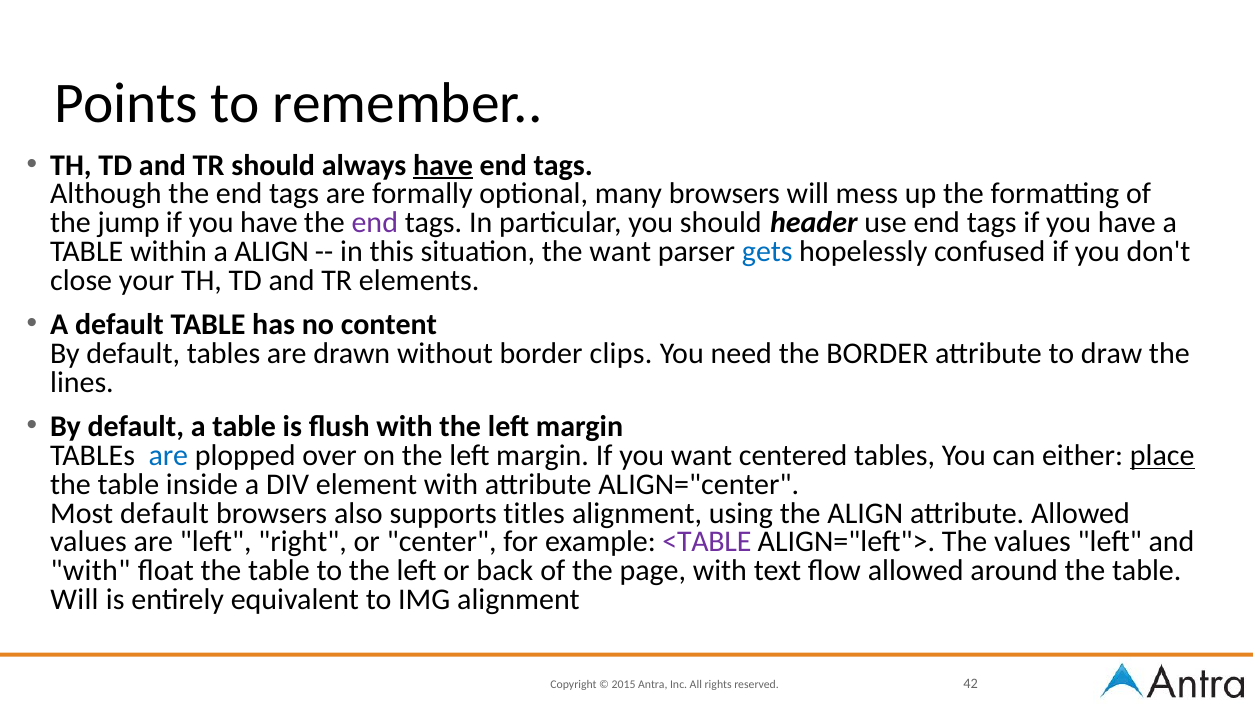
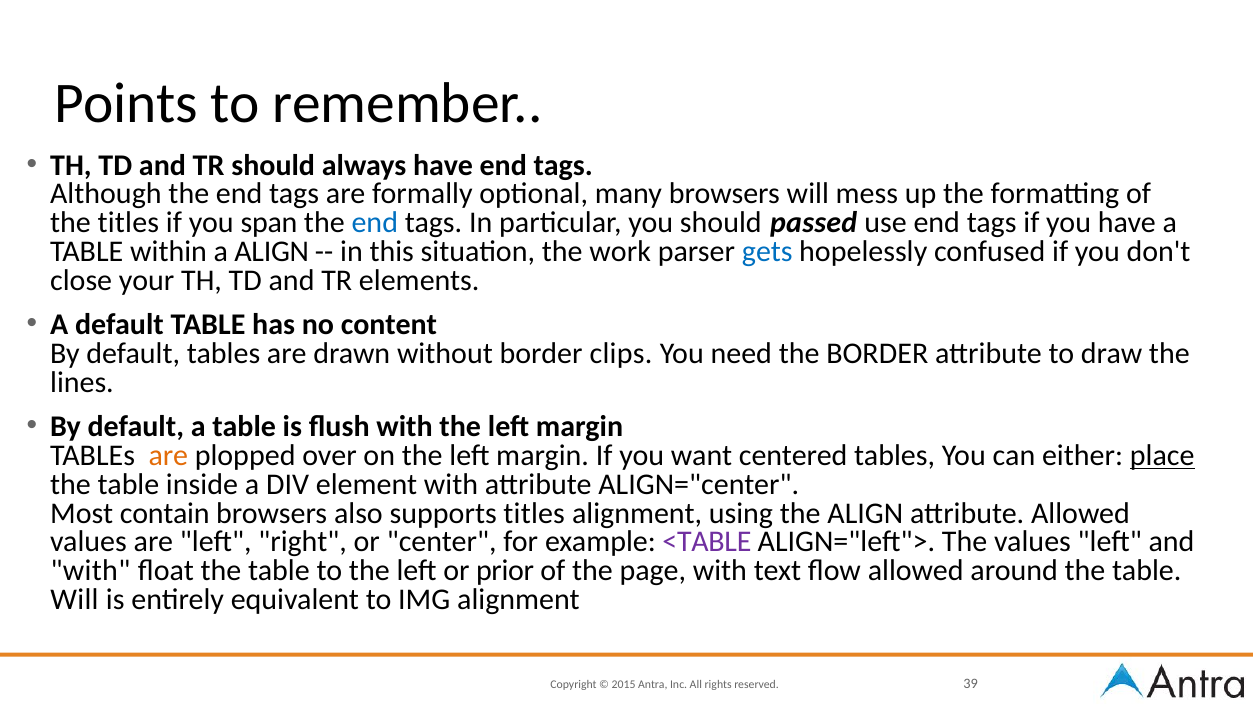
have at (443, 165) underline: present -> none
the jump: jump -> titles
have at (269, 223): have -> span
end at (375, 223) colour: purple -> blue
header: header -> passed
the want: want -> work
are at (168, 456) colour: blue -> orange
Most default: default -> contain
back: back -> prior
42: 42 -> 39
